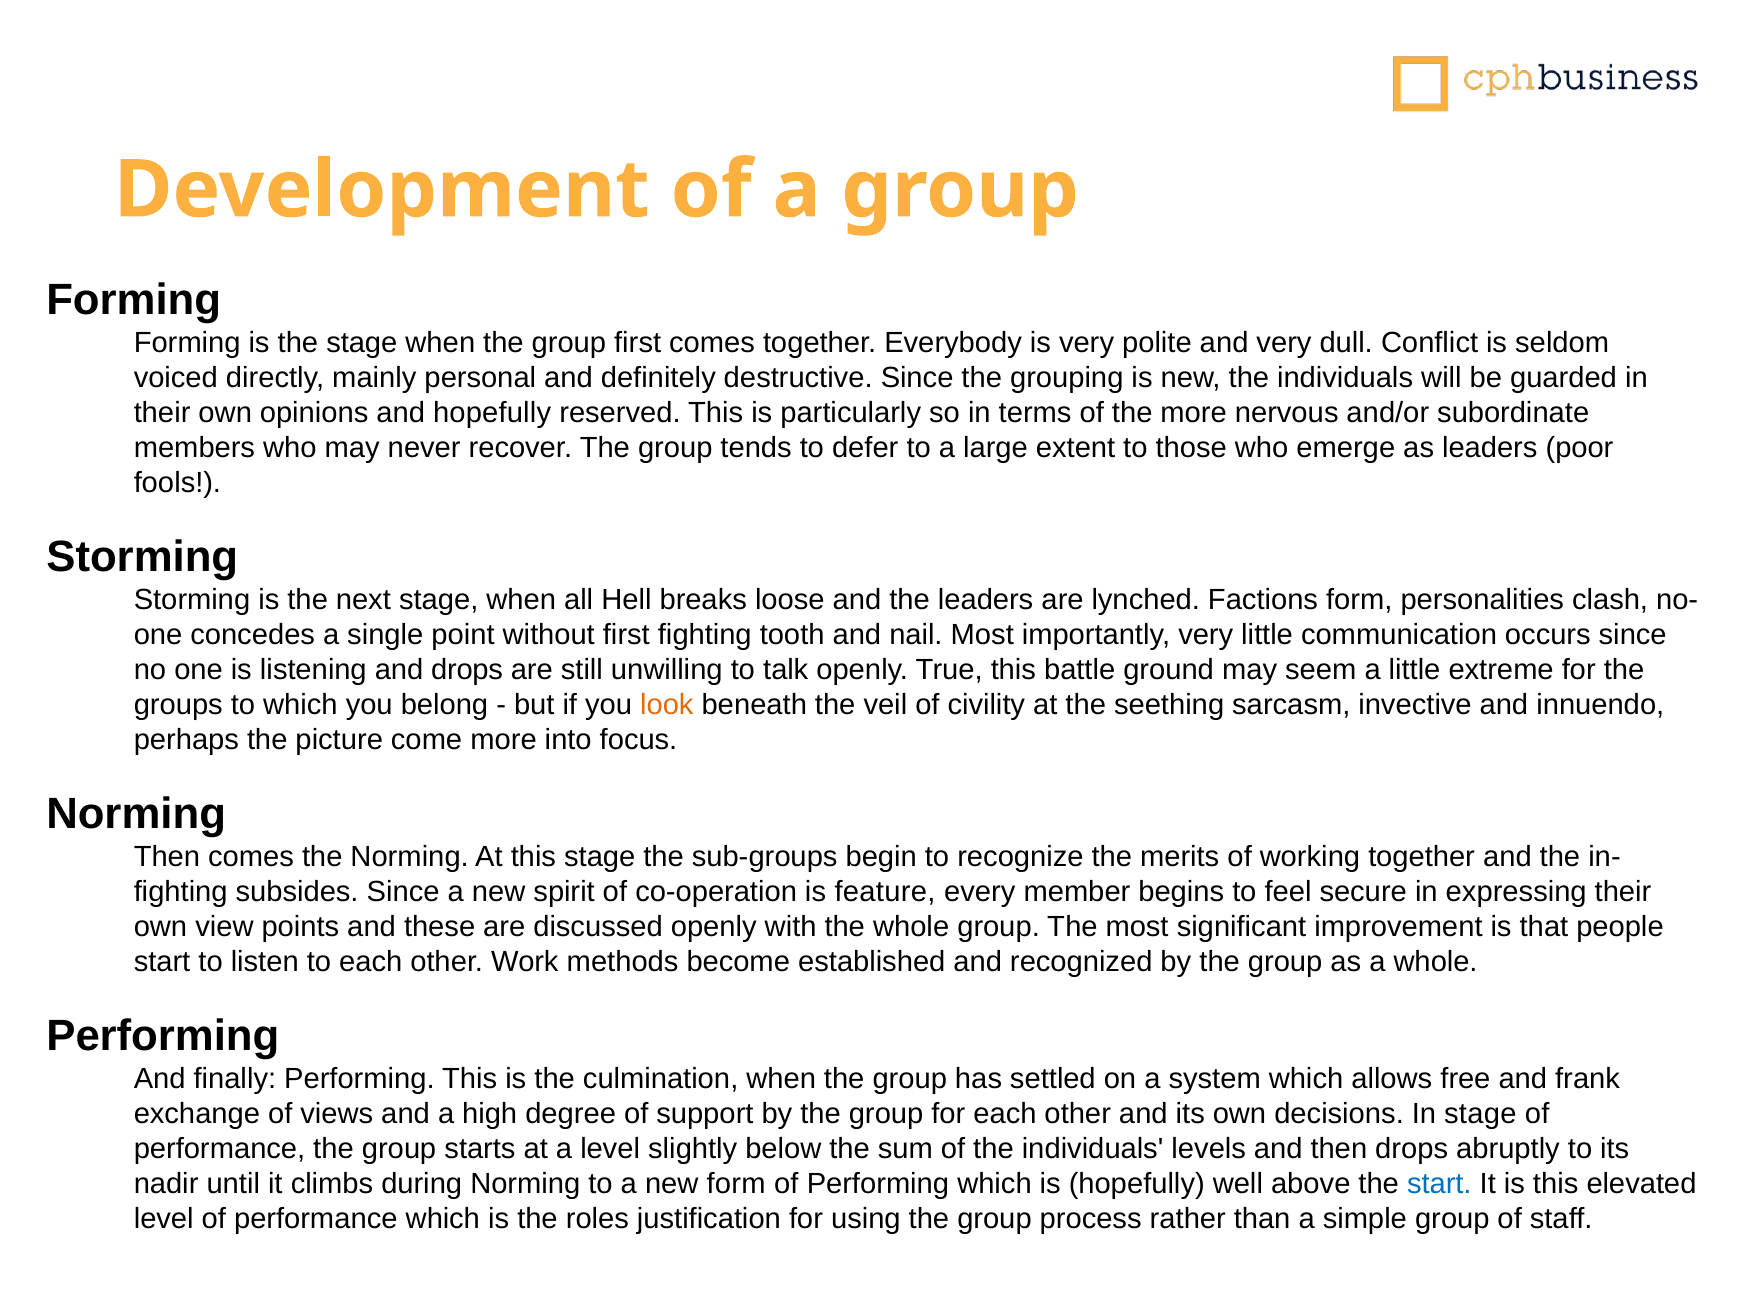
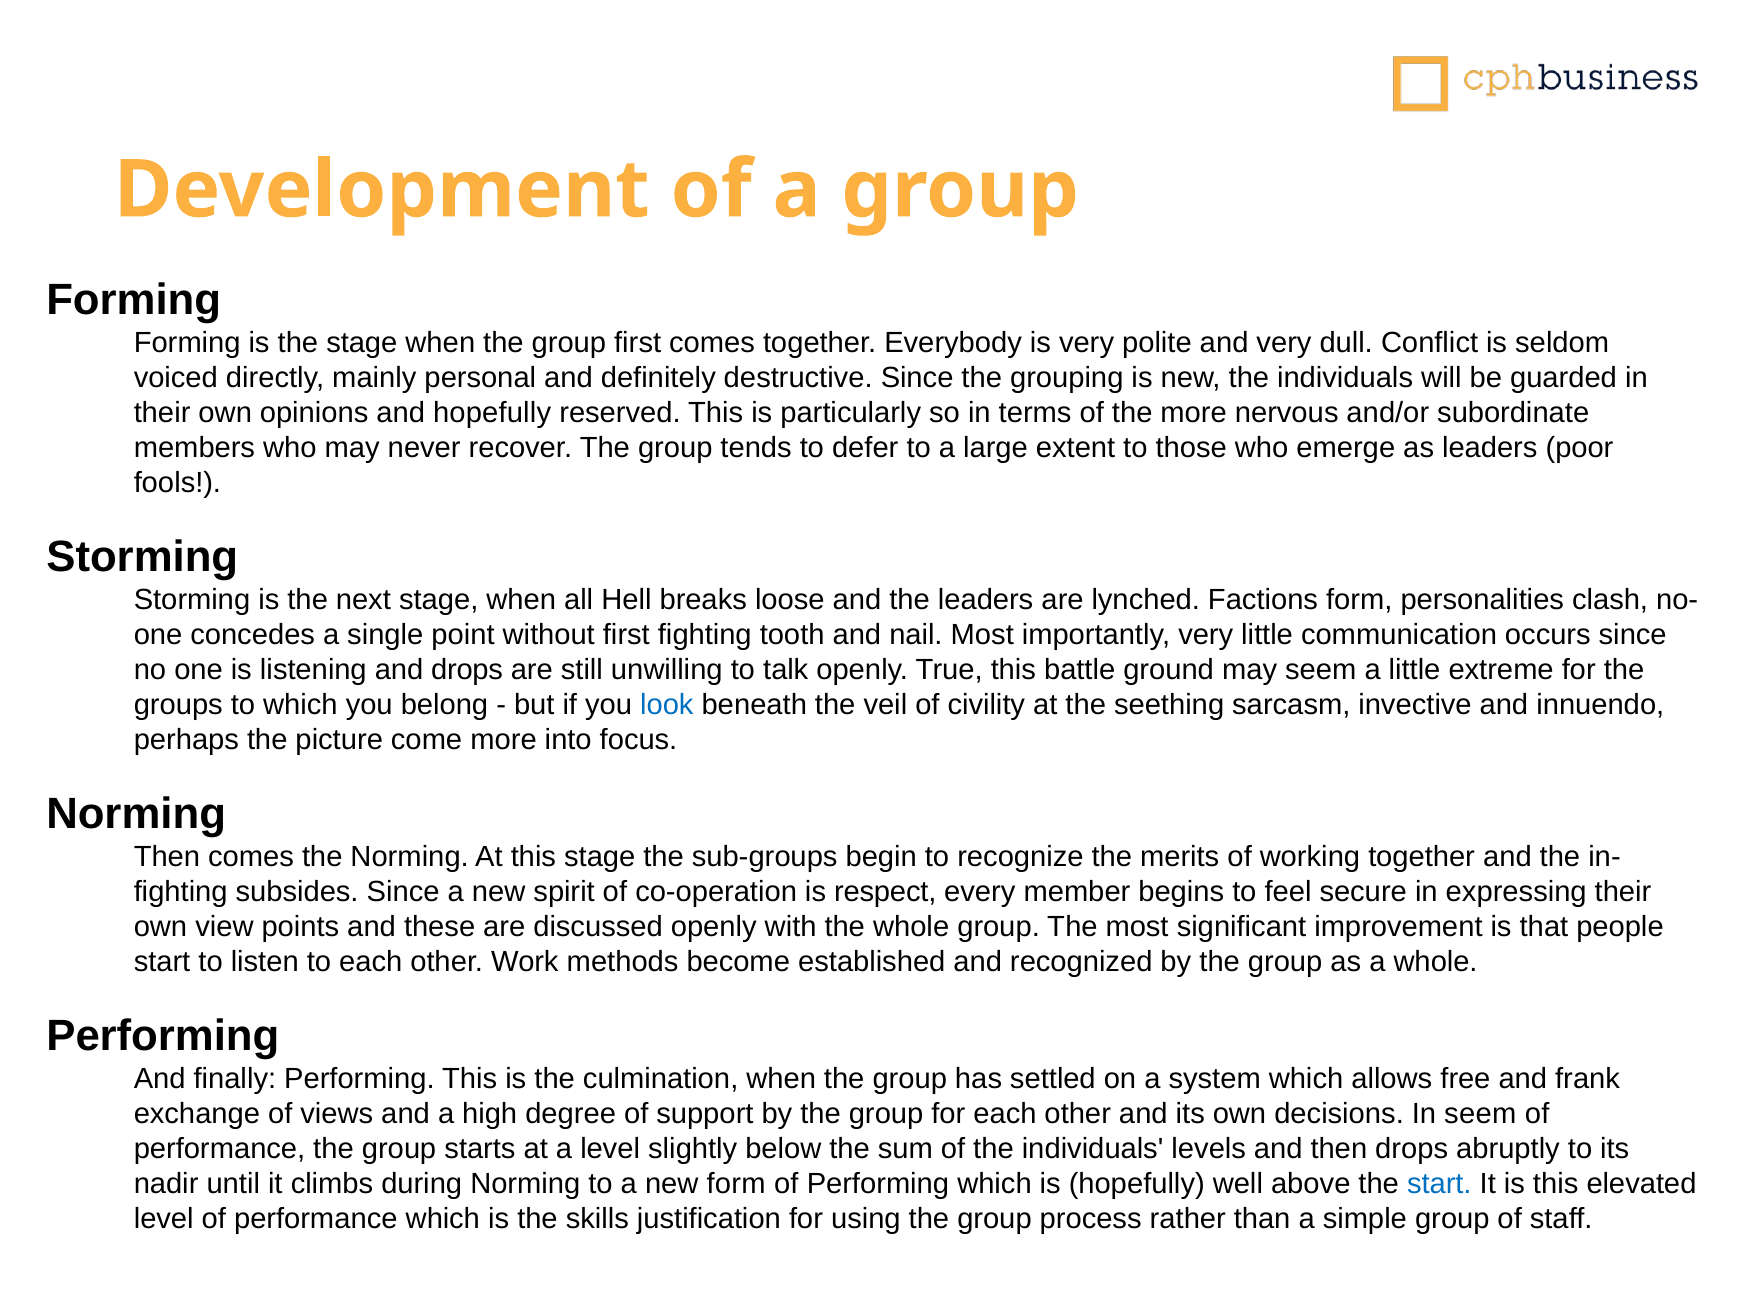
look colour: orange -> blue
feature: feature -> respect
In stage: stage -> seem
roles: roles -> skills
